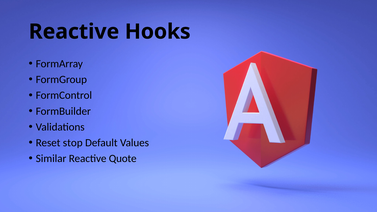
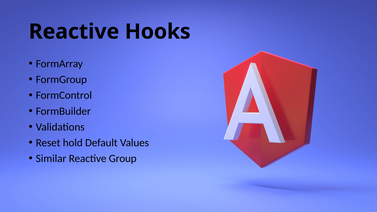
stop: stop -> hold
Quote: Quote -> Group
